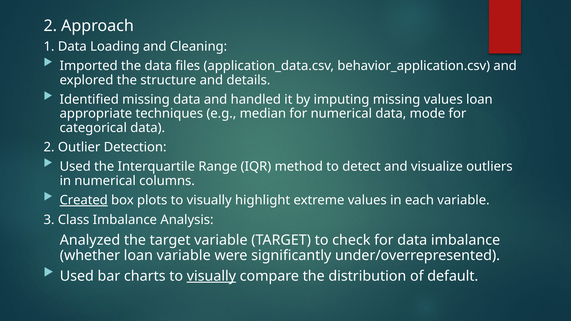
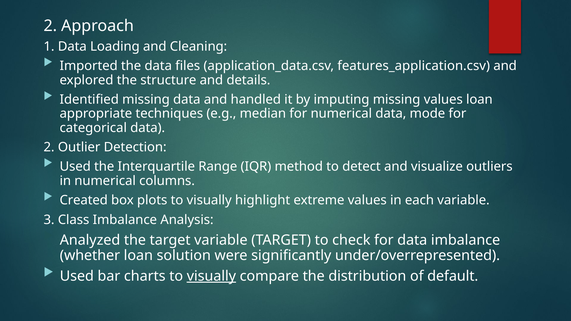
behavior_application.csv: behavior_application.csv -> features_application.csv
Created underline: present -> none
loan variable: variable -> solution
